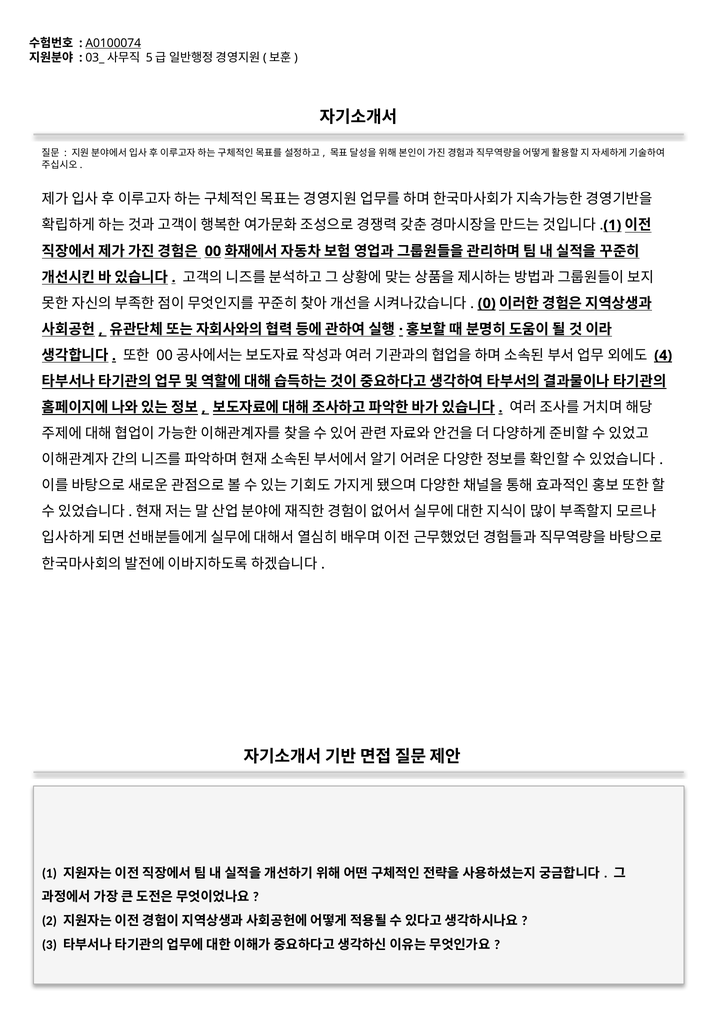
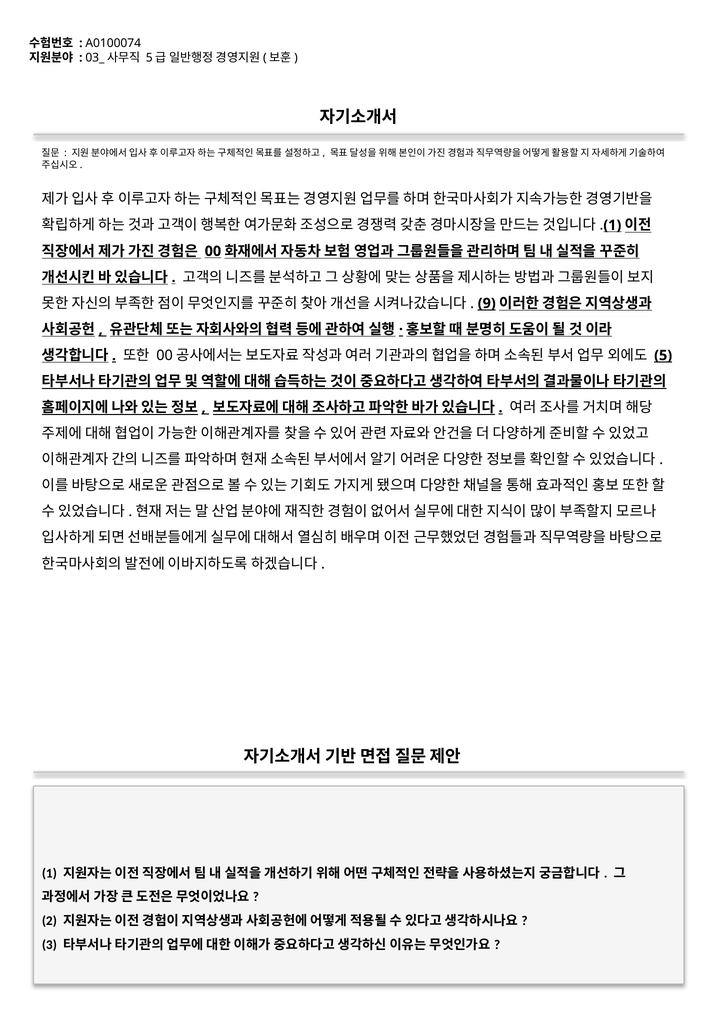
A0100074 underline: present -> none
0: 0 -> 9
4: 4 -> 5
